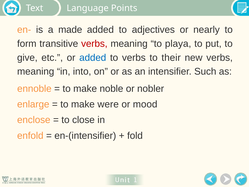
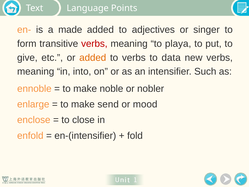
nearly: nearly -> singer
added at (93, 58) colour: blue -> orange
their: their -> data
were: were -> send
